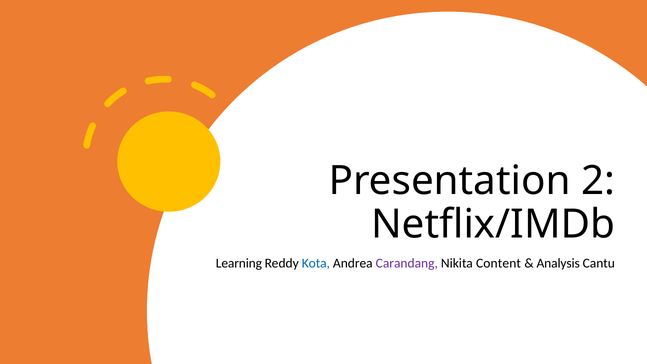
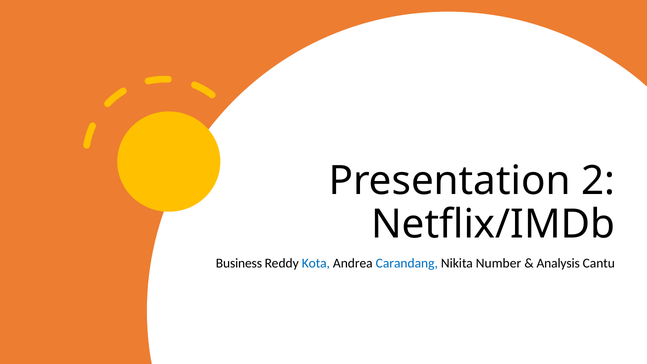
Learning: Learning -> Business
Carandang colour: purple -> blue
Content: Content -> Number
